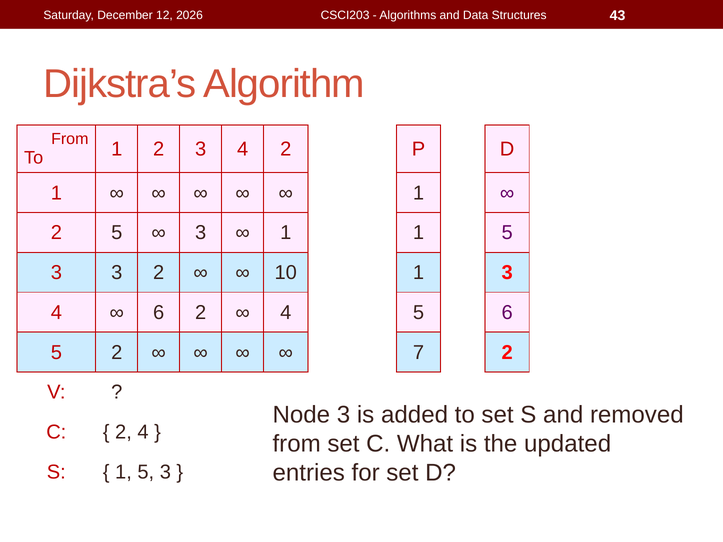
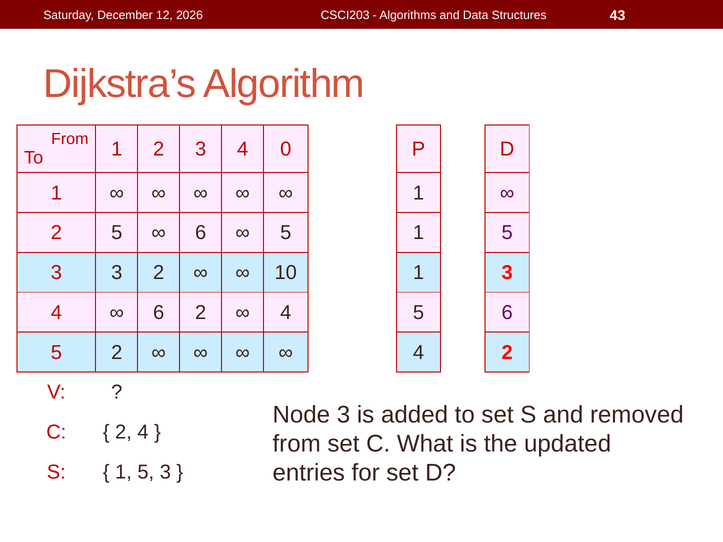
4 2: 2 -> 0
3 at (201, 233): 3 -> 6
1 at (286, 233): 1 -> 5
7 at (419, 353): 7 -> 4
